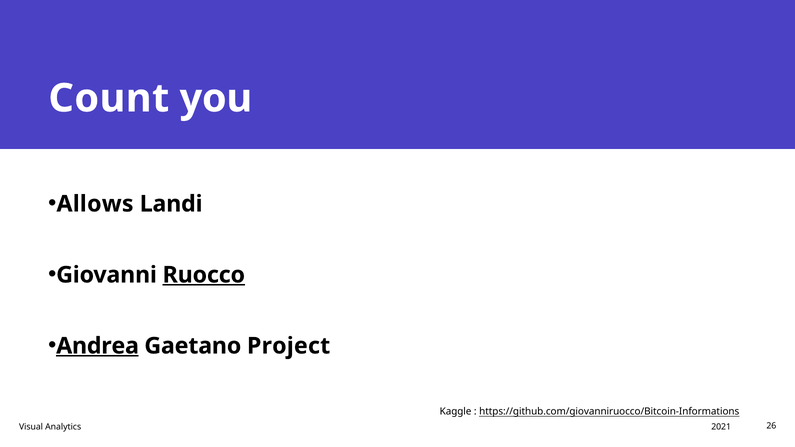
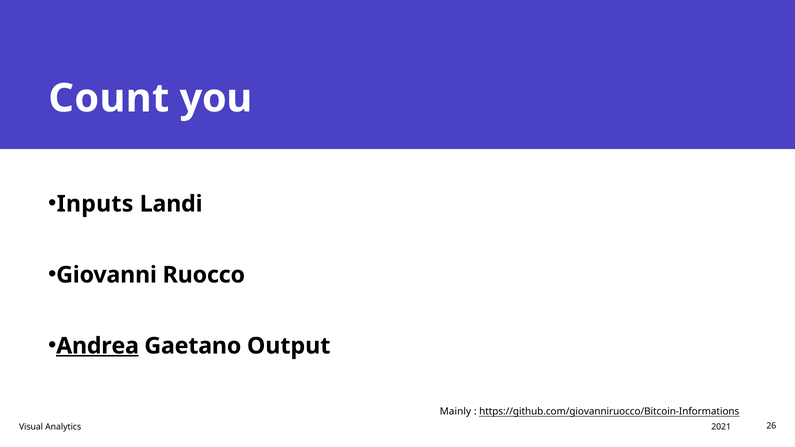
Allows: Allows -> Inputs
Ruocco underline: present -> none
Project: Project -> Output
Kaggle: Kaggle -> Mainly
